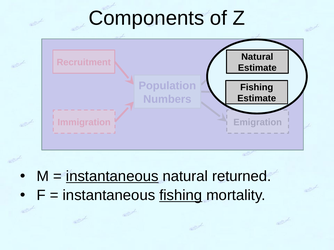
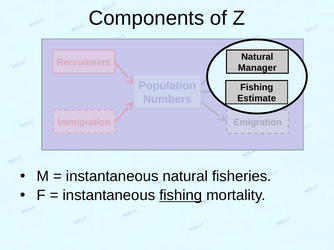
Estimate at (257, 68): Estimate -> Manager
instantaneous at (112, 177) underline: present -> none
returned: returned -> fisheries
